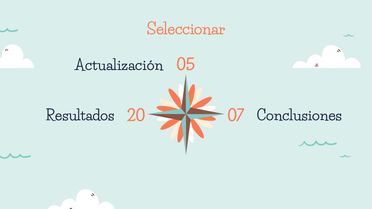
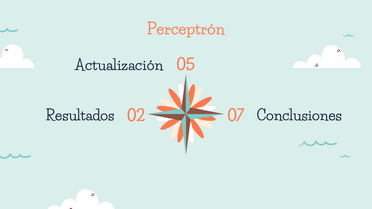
Seleccionar: Seleccionar -> Perceptrón
20: 20 -> 02
